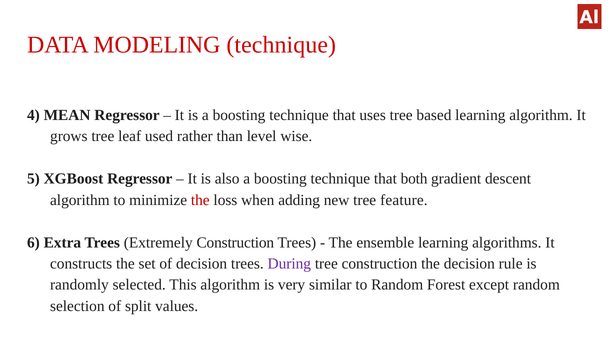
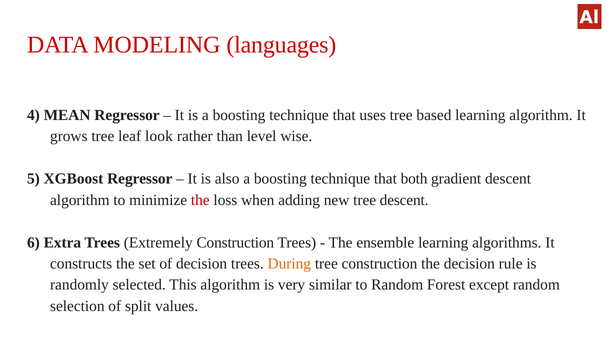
MODELING technique: technique -> languages
used: used -> look
tree feature: feature -> descent
During colour: purple -> orange
